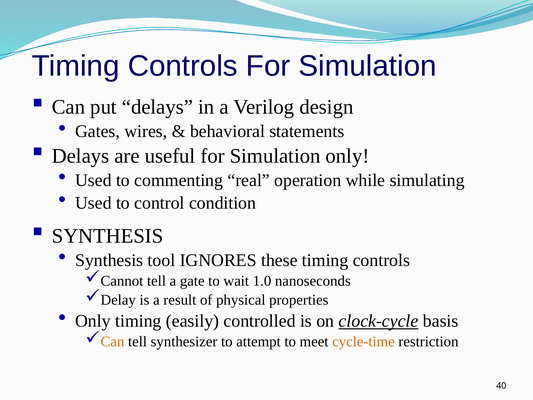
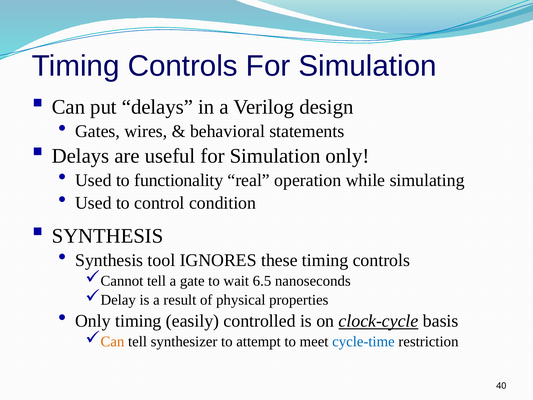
commenting: commenting -> functionality
1.0: 1.0 -> 6.5
cycle-time colour: orange -> blue
